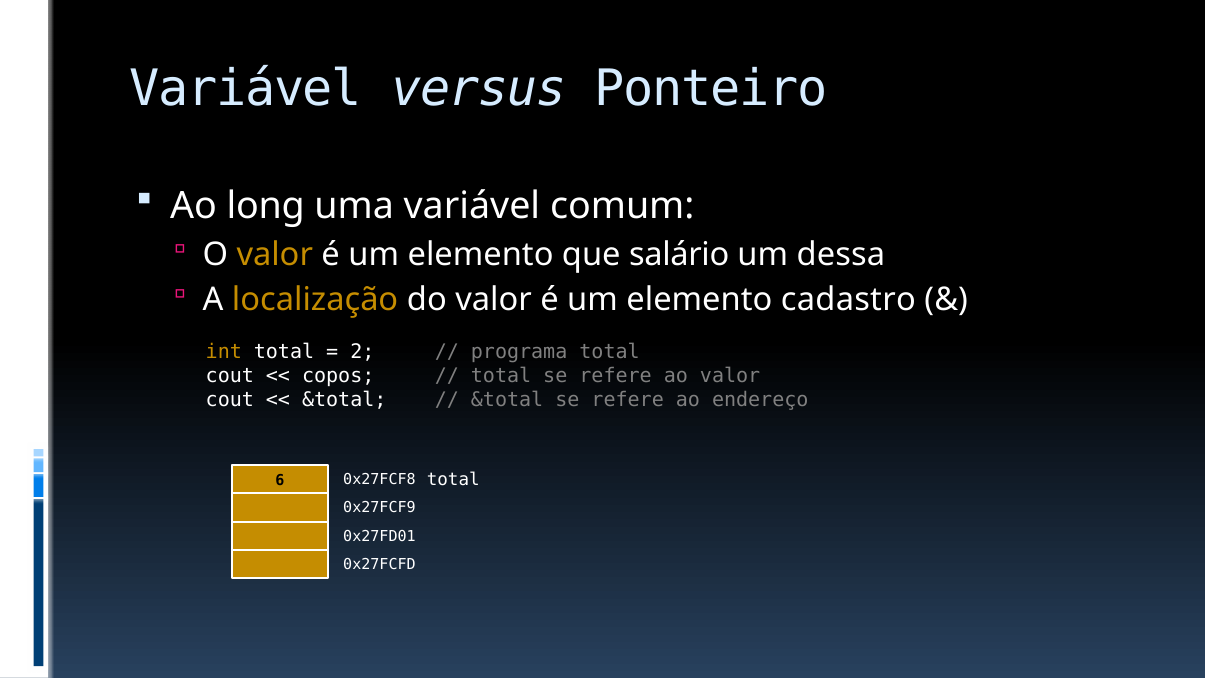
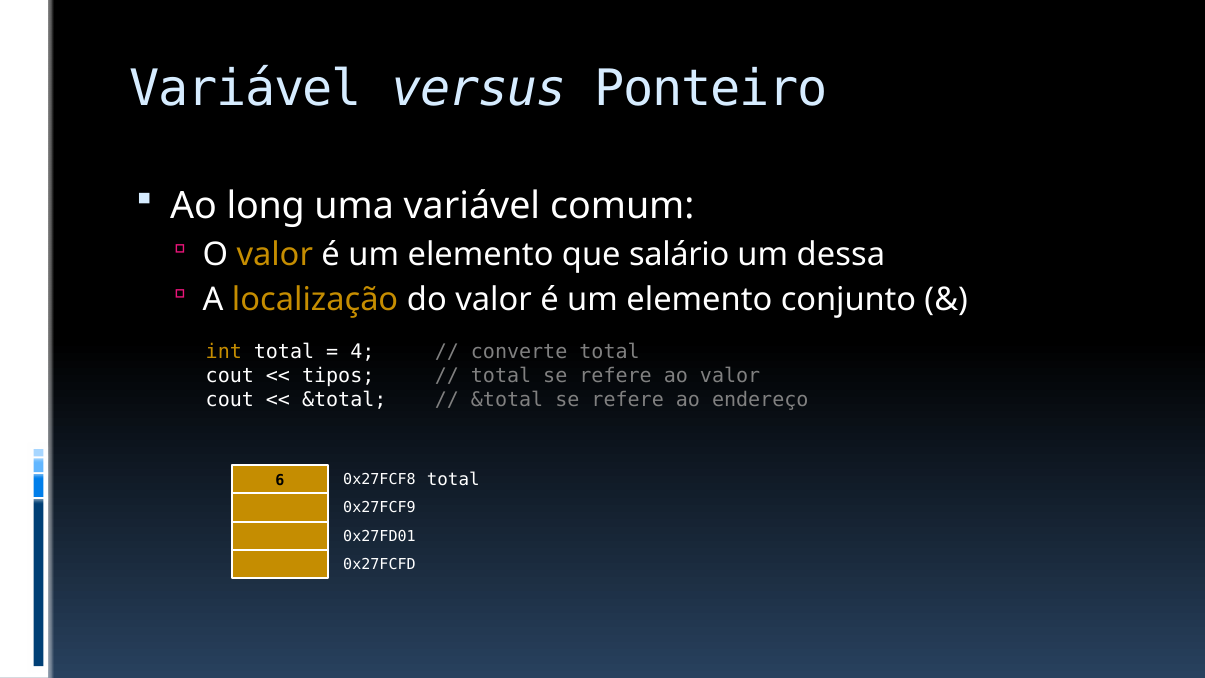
cadastro: cadastro -> conjunto
2: 2 -> 4
programa: programa -> converte
copos: copos -> tipos
